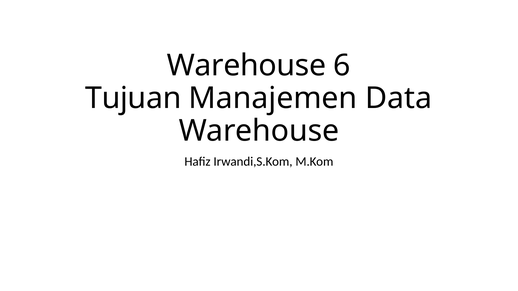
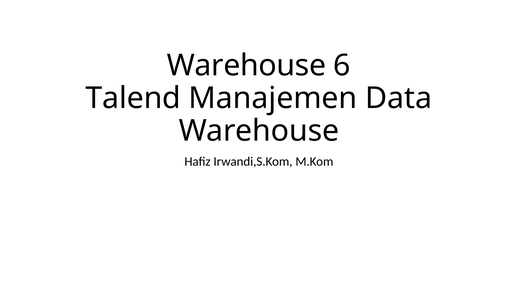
Tujuan: Tujuan -> Talend
